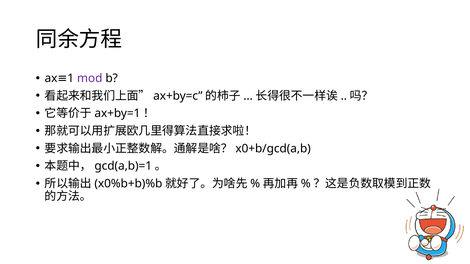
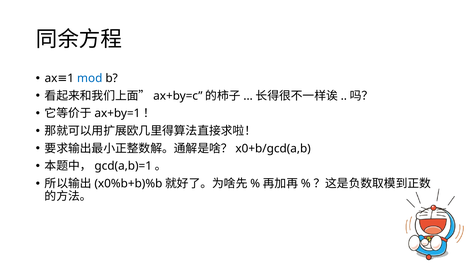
mod colour: purple -> blue
